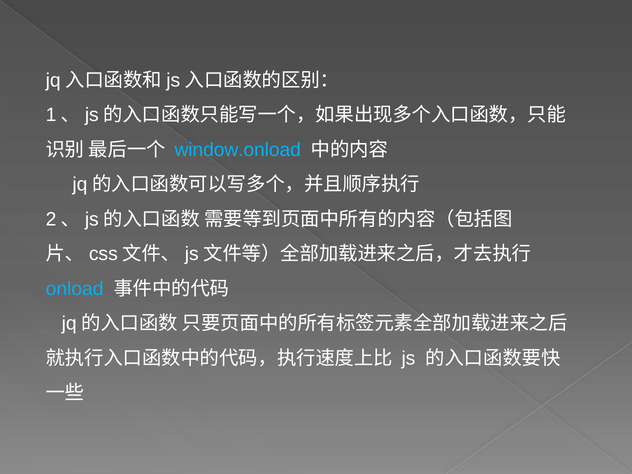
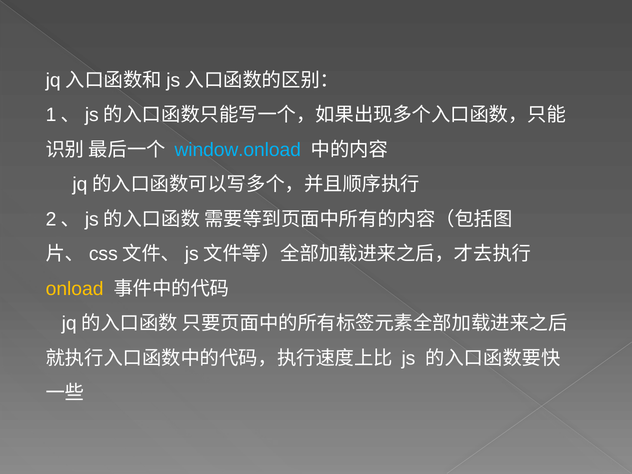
onload colour: light blue -> yellow
